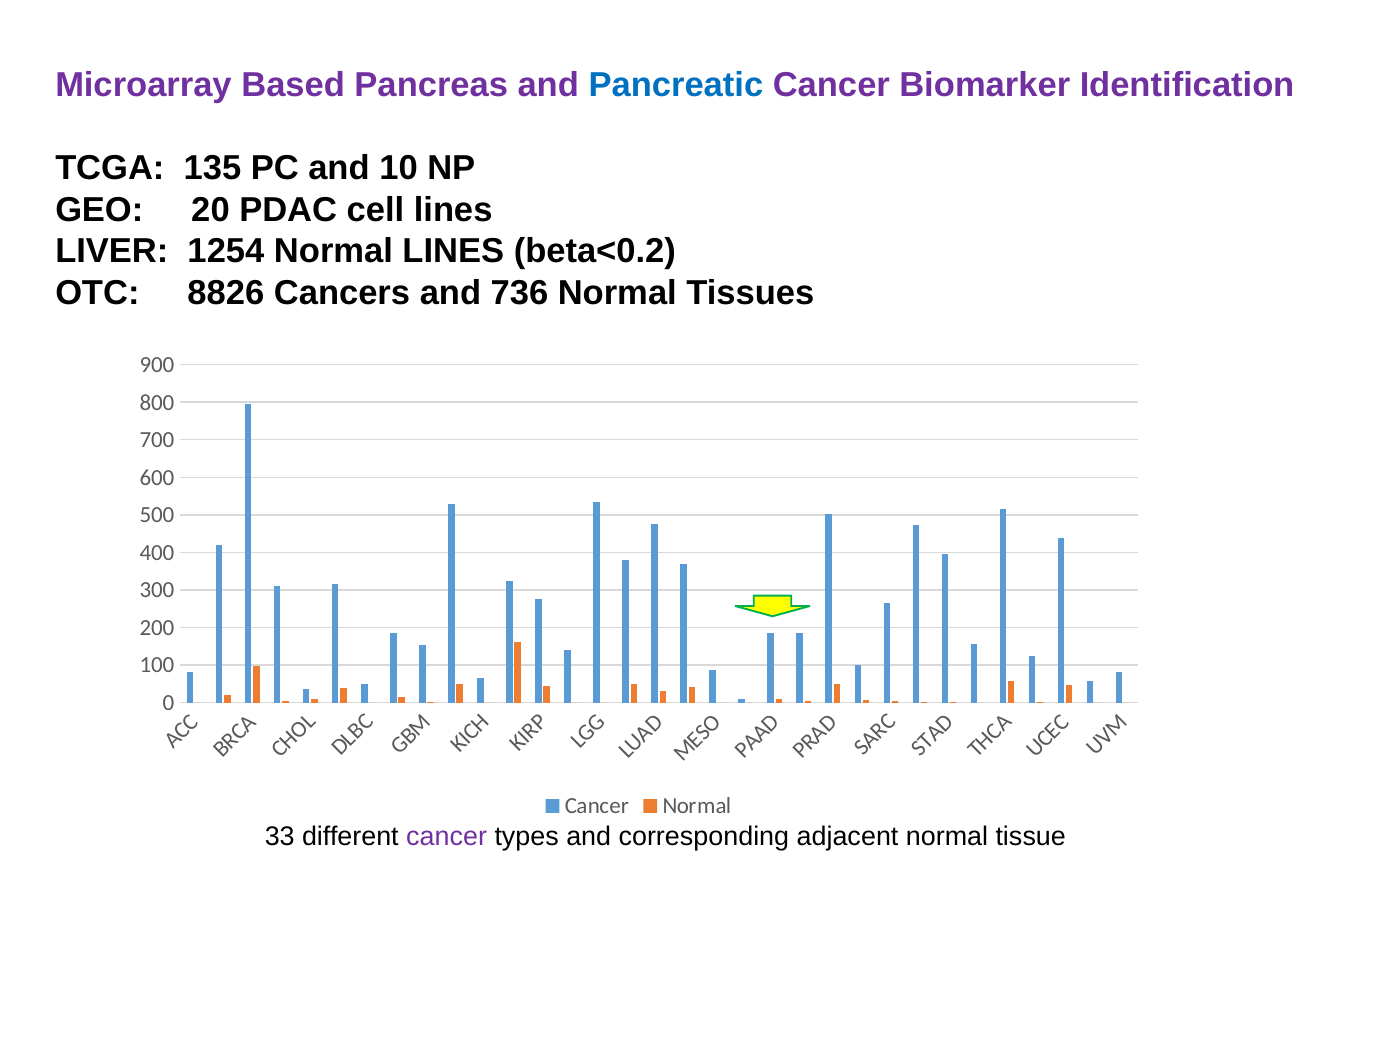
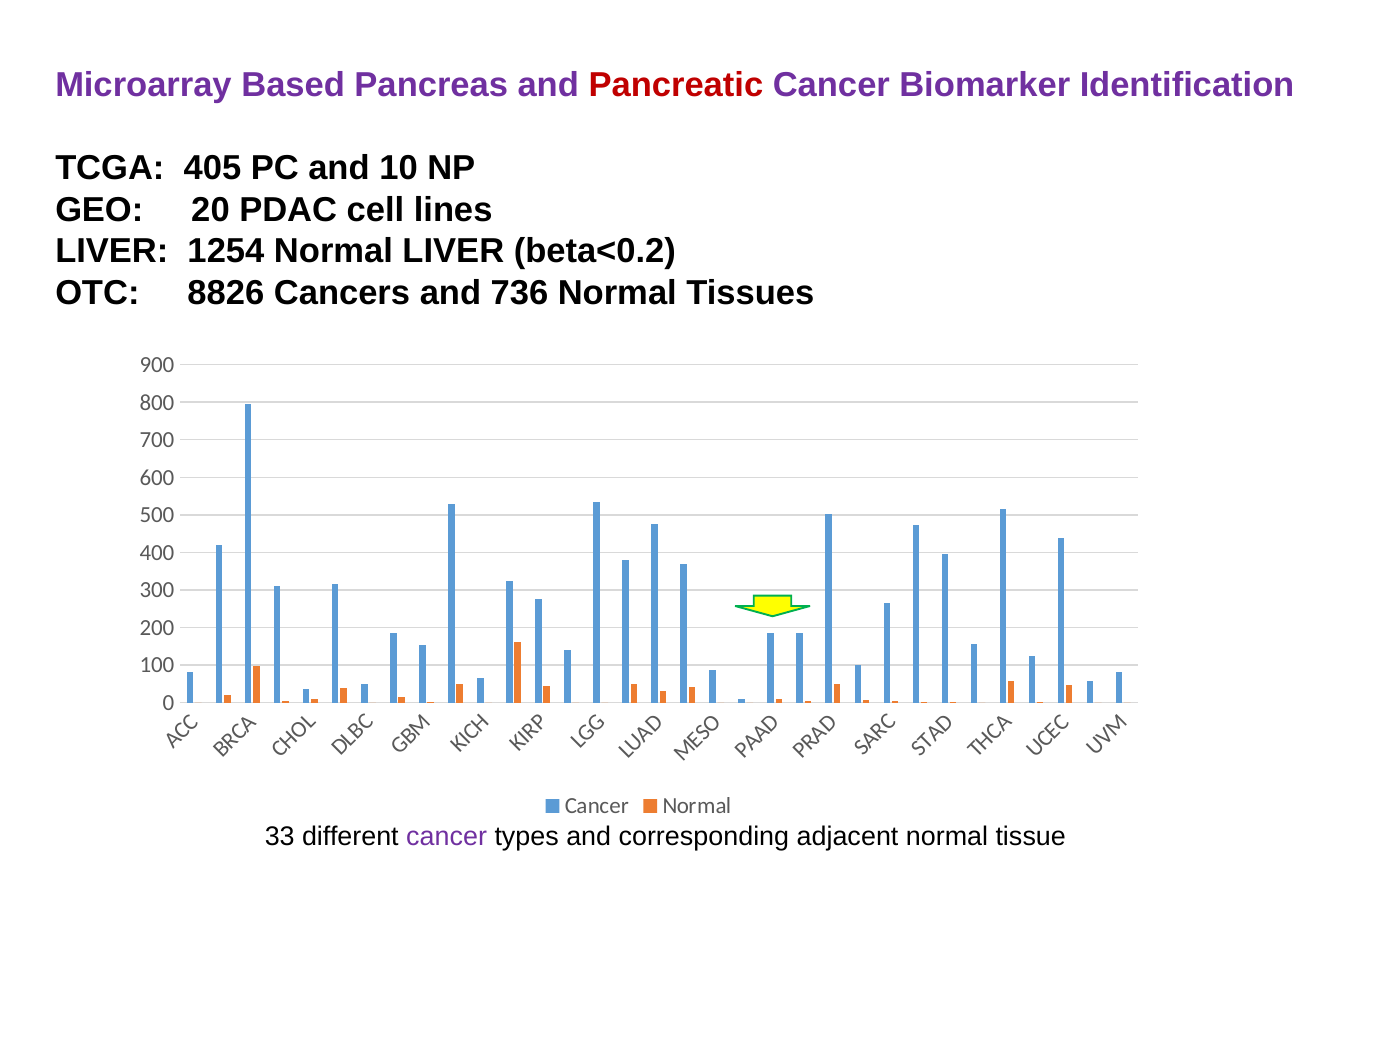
Pancreatic colour: blue -> red
135: 135 -> 405
Normal LINES: LINES -> LIVER
